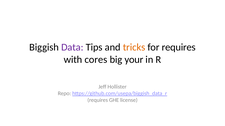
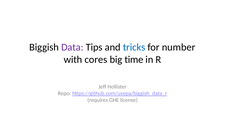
tricks colour: orange -> blue
for requires: requires -> number
your: your -> time
